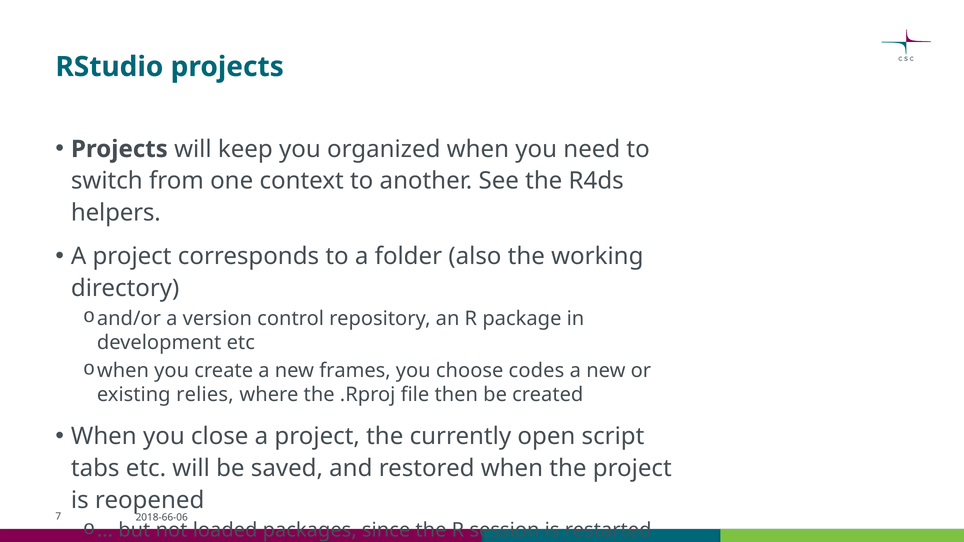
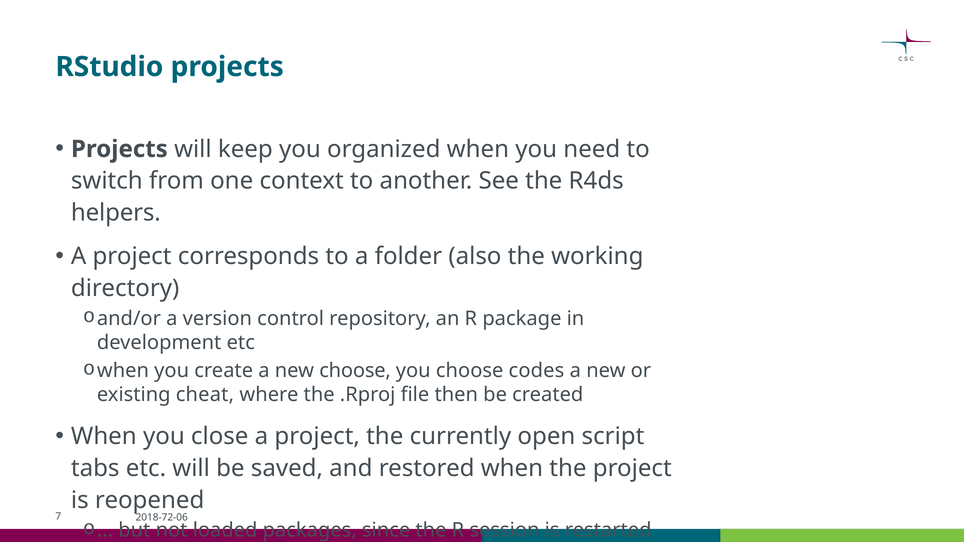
new frames: frames -> choose
relies: relies -> cheat
2018-66-06: 2018-66-06 -> 2018-72-06
